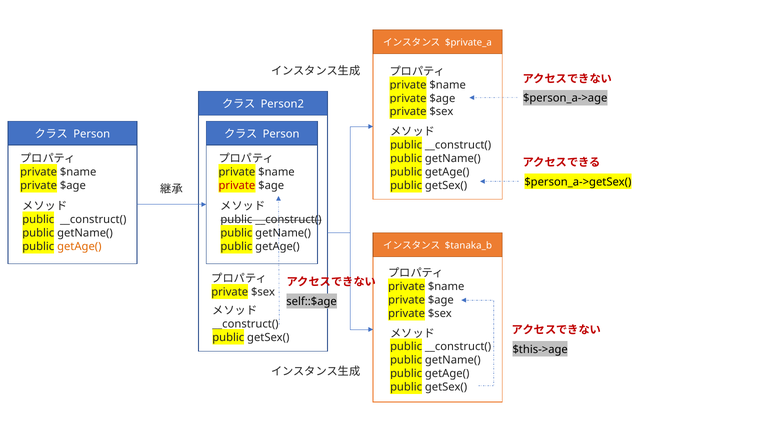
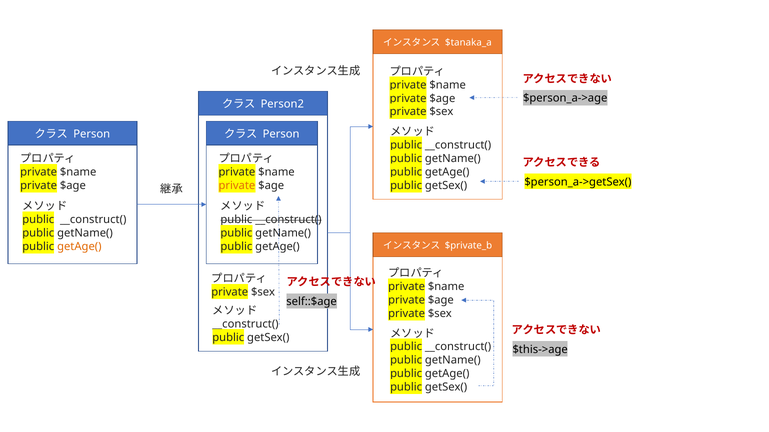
$private_a: $private_a -> $tanaka_a
private at (237, 186) colour: red -> orange
$tanaka_b: $tanaka_b -> $private_b
